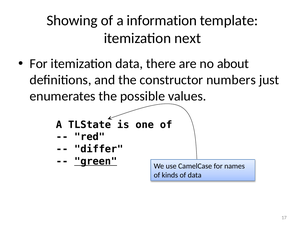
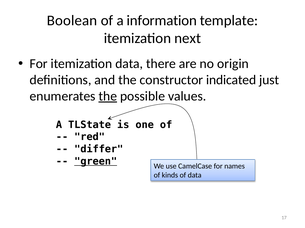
Showing: Showing -> Boolean
about: about -> origin
numbers: numbers -> indicated
the at (108, 97) underline: none -> present
